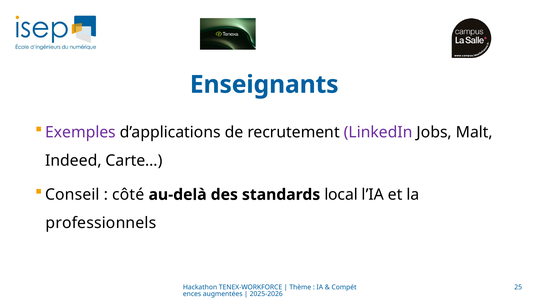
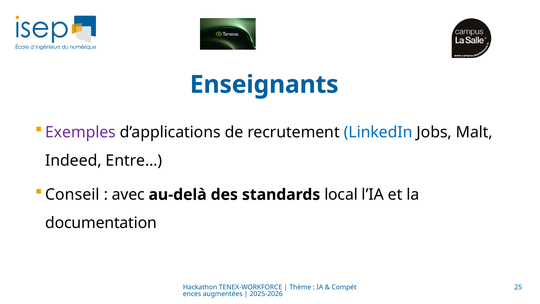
LinkedIn colour: purple -> blue
Carte…: Carte… -> Entre…
côté: côté -> avec
professionnels: professionnels -> documentation
